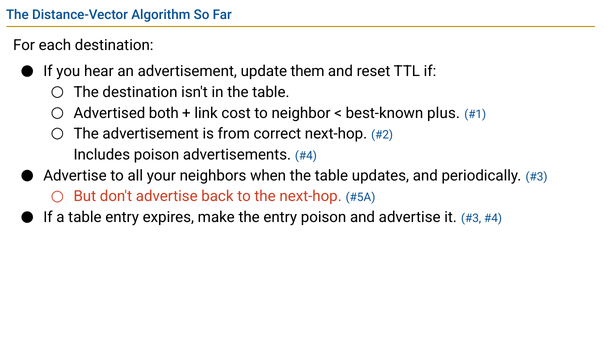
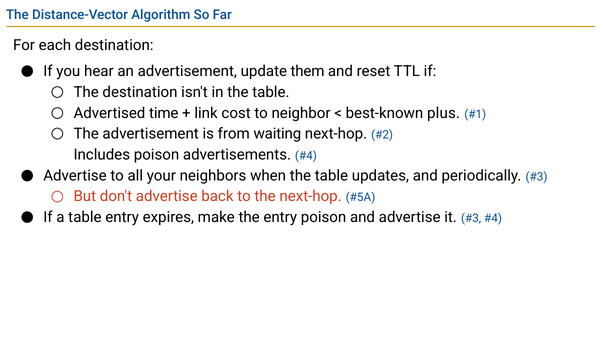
both: both -> time
correct: correct -> waiting
